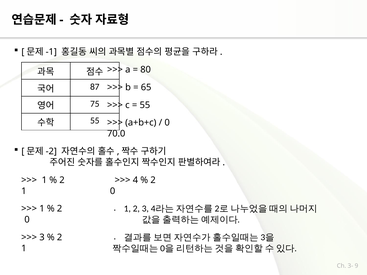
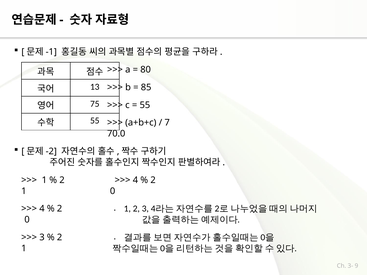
65: 65 -> 85
87: 87 -> 13
0 at (167, 123): 0 -> 7
1 at (42, 209): 1 -> 4
3 at (263, 238): 3 -> 0
